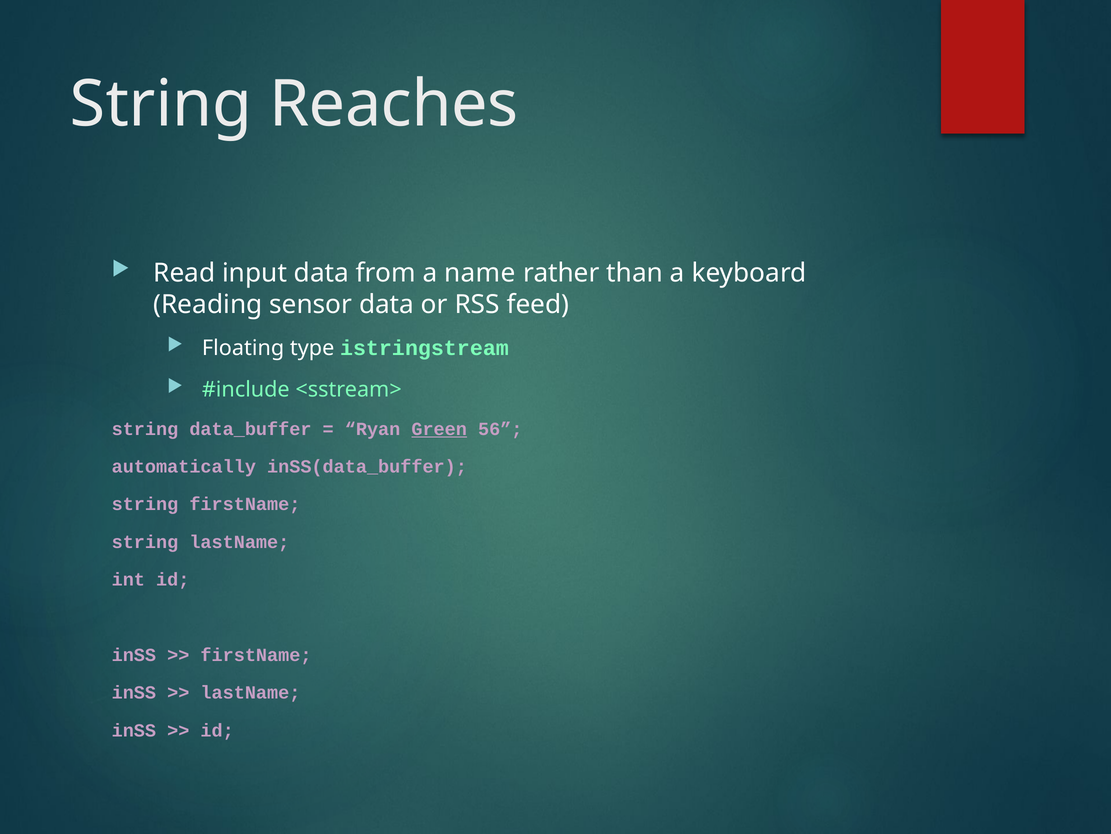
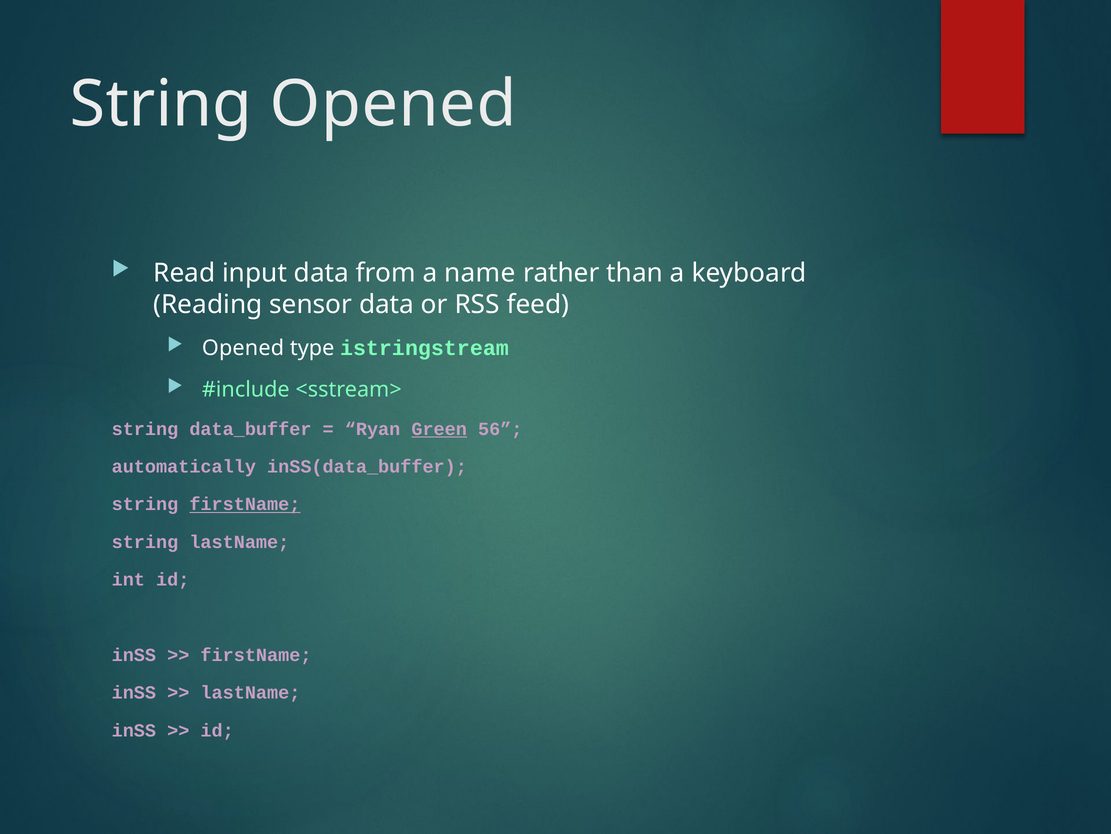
String Reaches: Reaches -> Opened
Floating at (243, 348): Floating -> Opened
firstName at (245, 504) underline: none -> present
